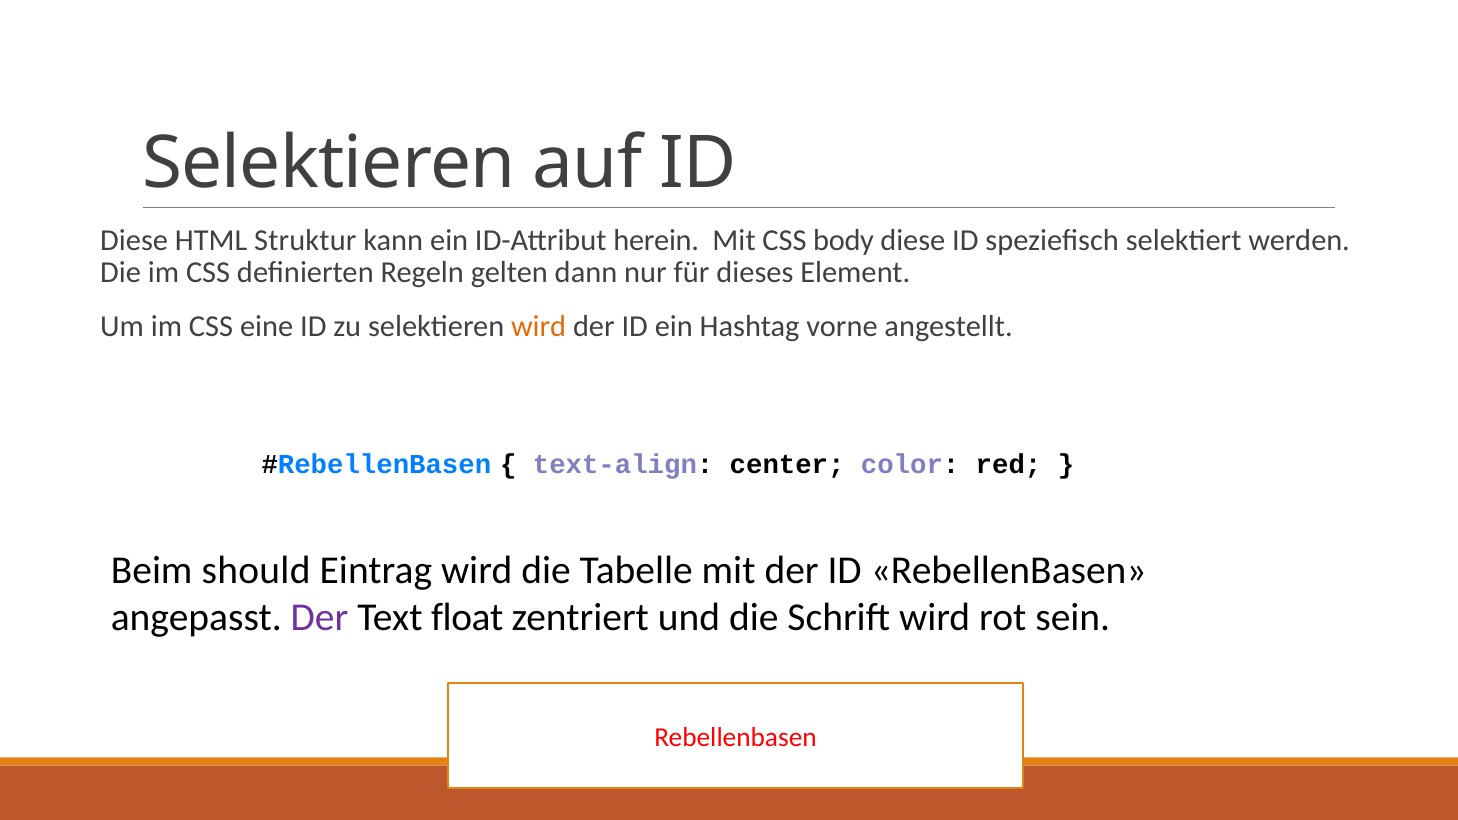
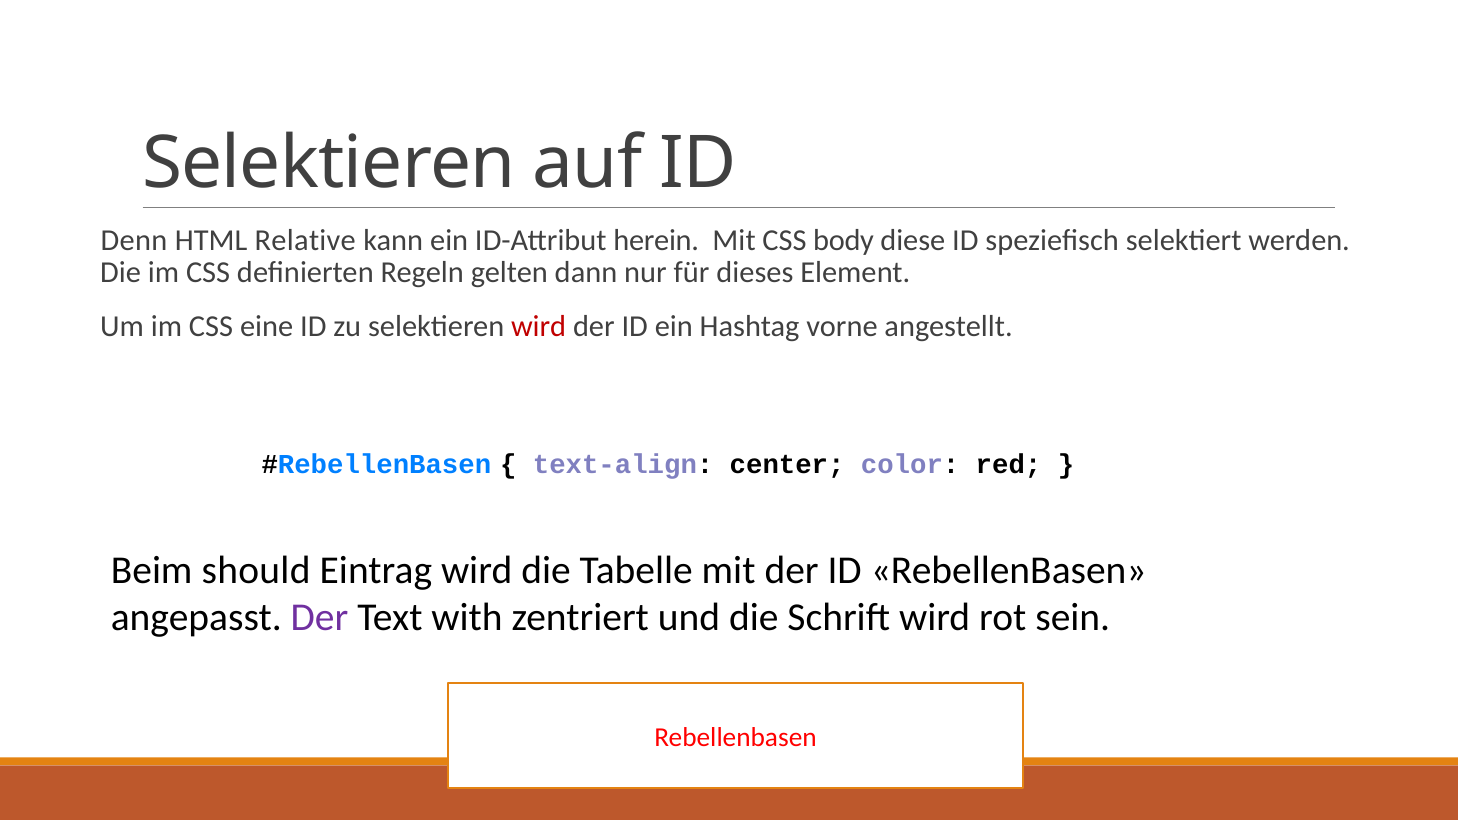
Diese at (134, 240): Diese -> Denn
Struktur: Struktur -> Relative
wird at (539, 327) colour: orange -> red
float: float -> with
